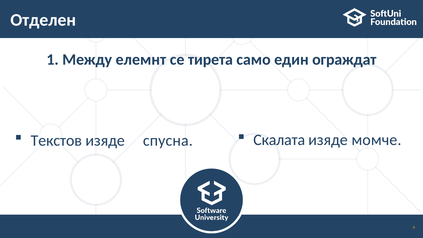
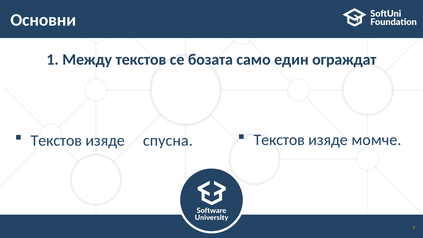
Отделен: Отделен -> Основни
Между елемнт: елемнт -> текстов
тирета: тирета -> бозата
Скалата at (279, 140): Скалата -> Текстов
